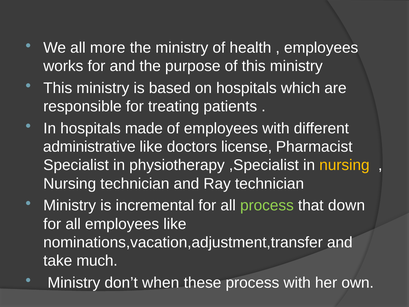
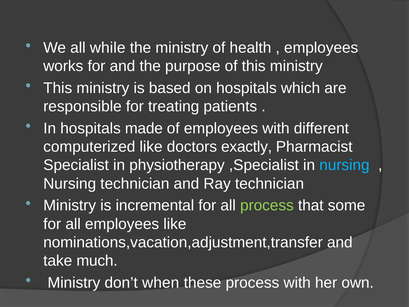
more: more -> while
administrative: administrative -> computerized
license: license -> exactly
nursing at (344, 165) colour: yellow -> light blue
down: down -> some
